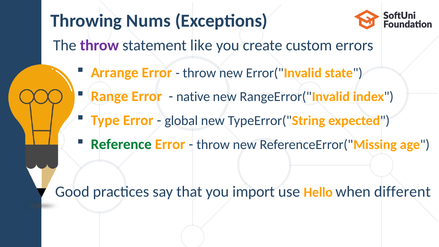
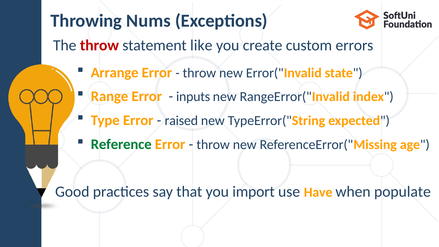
throw at (99, 45) colour: purple -> red
native: native -> inputs
global: global -> raised
Hello: Hello -> Have
different: different -> populate
